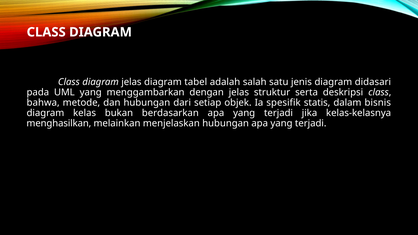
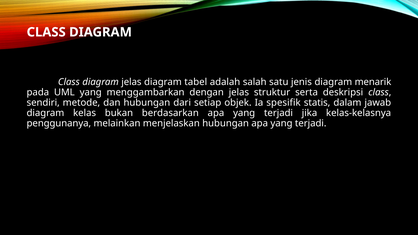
didasari: didasari -> menarik
bahwa: bahwa -> sendiri
bisnis: bisnis -> jawab
menghasilkan: menghasilkan -> penggunanya
